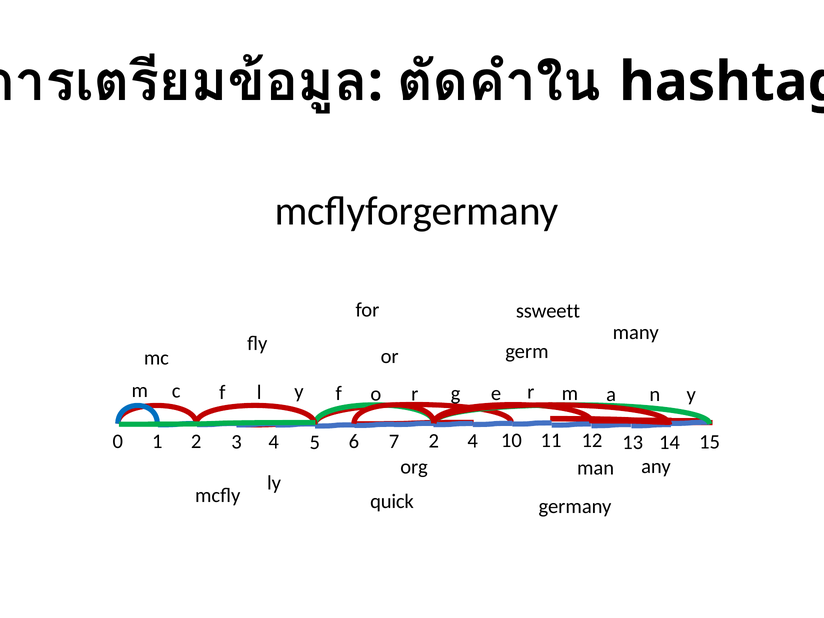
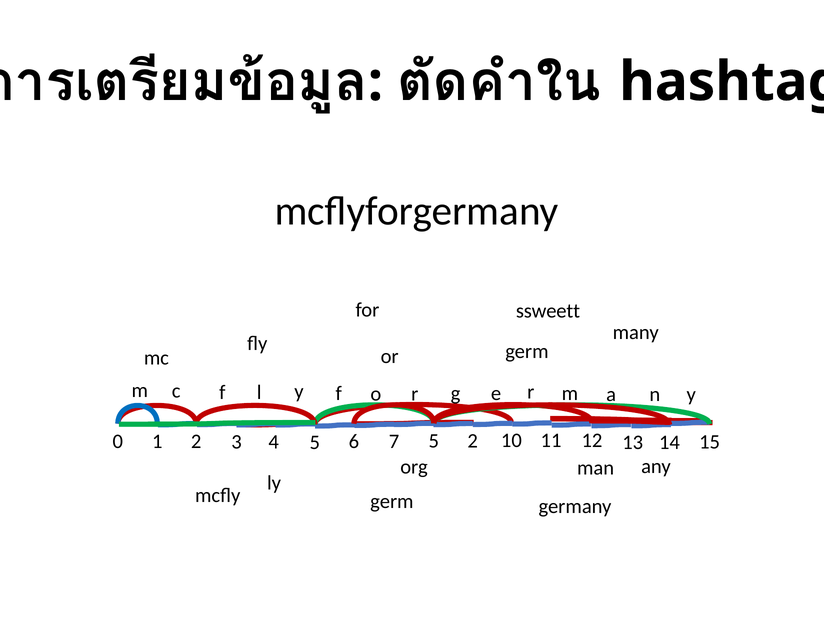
2 2: 2 -> 5
7 4: 4 -> 2
quick at (392, 502): quick -> germ
